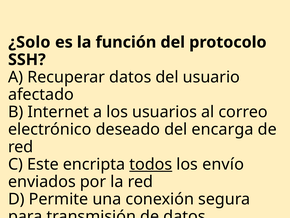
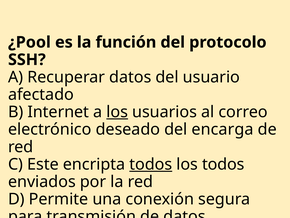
¿Solo: ¿Solo -> ¿Pool
los at (117, 112) underline: none -> present
los envío: envío -> todos
